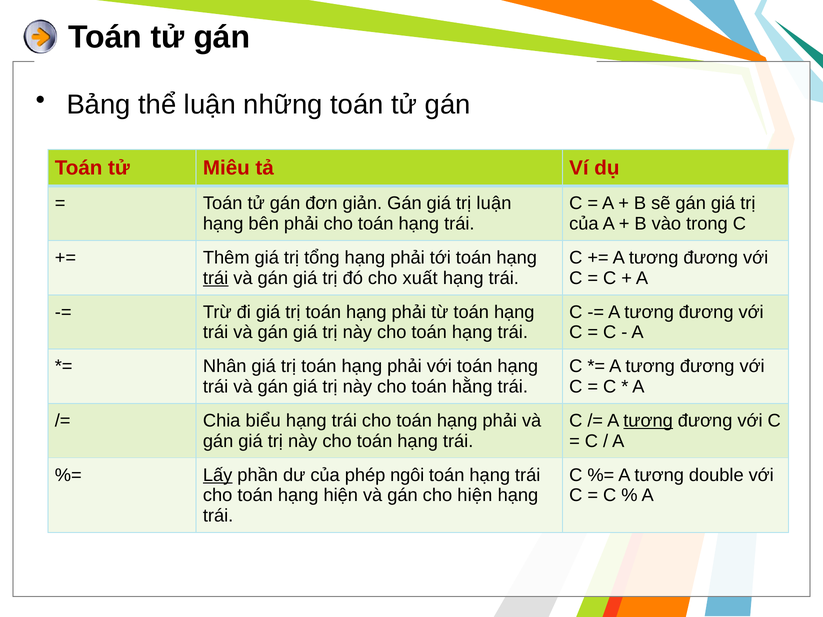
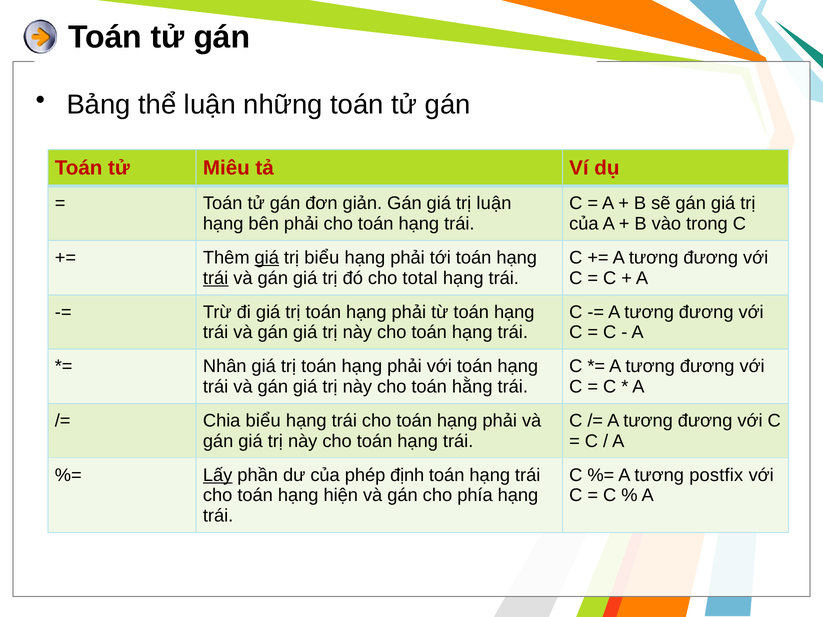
giá at (267, 258) underline: none -> present
trị tổng: tổng -> biểu
xuất: xuất -> total
tương at (648, 421) underline: present -> none
ngôi: ngôi -> định
double: double -> postfix
cho hiện: hiện -> phía
